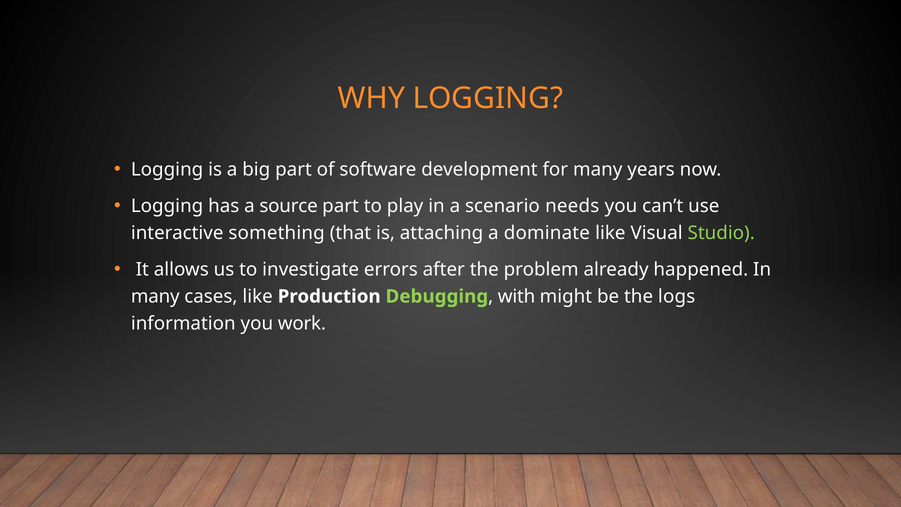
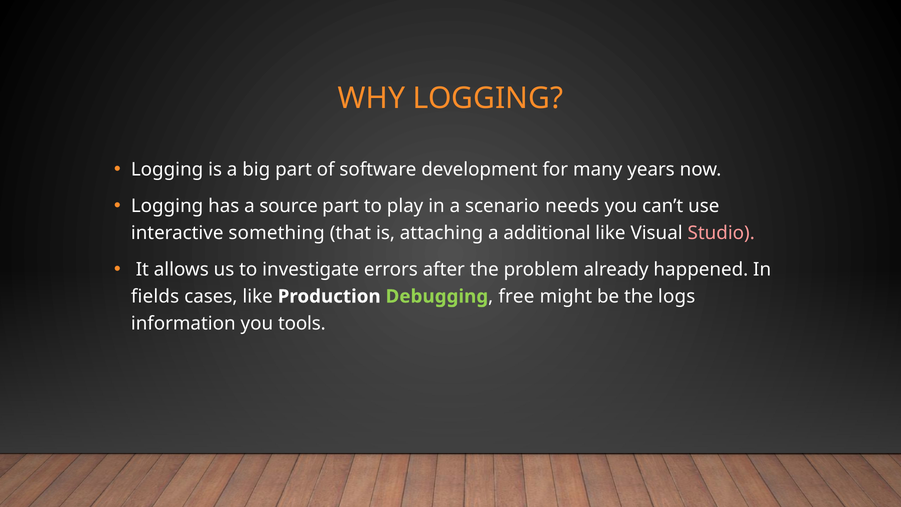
dominate: dominate -> additional
Studio colour: light green -> pink
many at (155, 296): many -> fields
with: with -> free
work: work -> tools
